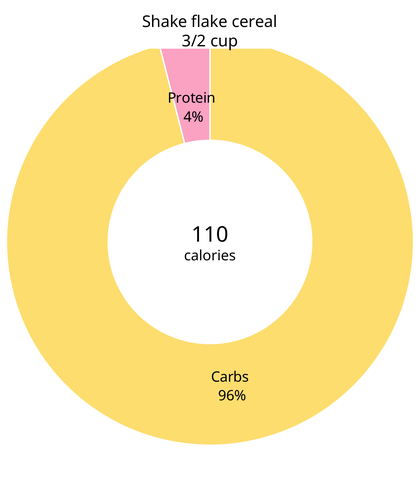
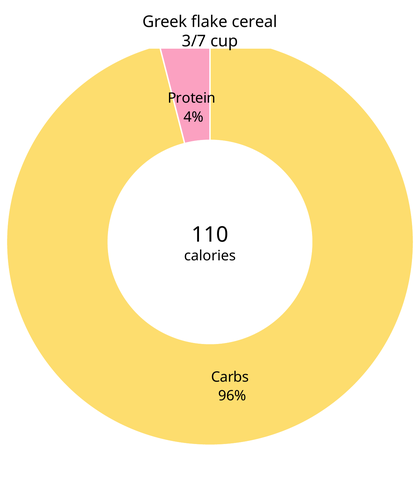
Shake: Shake -> Greek
3/2: 3/2 -> 3/7
